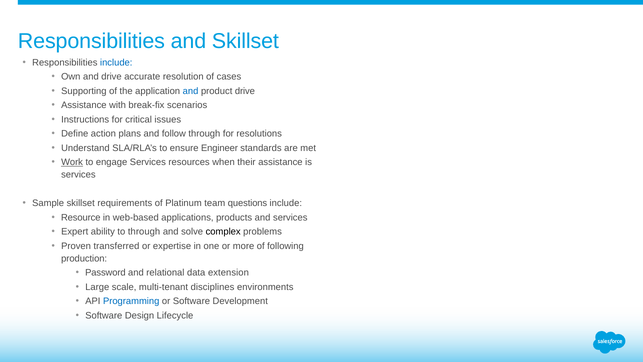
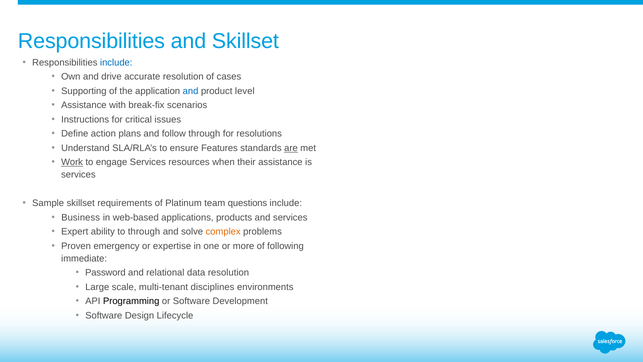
product drive: drive -> level
Engineer: Engineer -> Features
are underline: none -> present
Resource: Resource -> Business
complex colour: black -> orange
transferred: transferred -> emergency
production: production -> immediate
data extension: extension -> resolution
Programming colour: blue -> black
